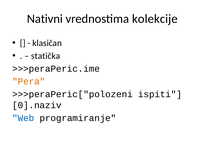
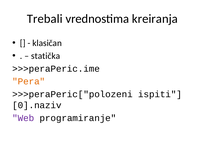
Nativni: Nativni -> Trebali
kolekcije: kolekcije -> kreiranja
Web colour: blue -> purple
